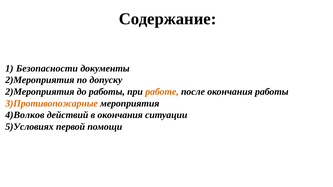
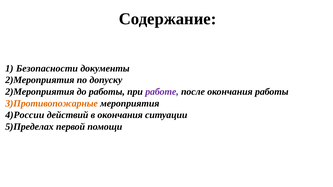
работе colour: orange -> purple
4)Волков: 4)Волков -> 4)России
5)Условиях: 5)Условиях -> 5)Пределах
